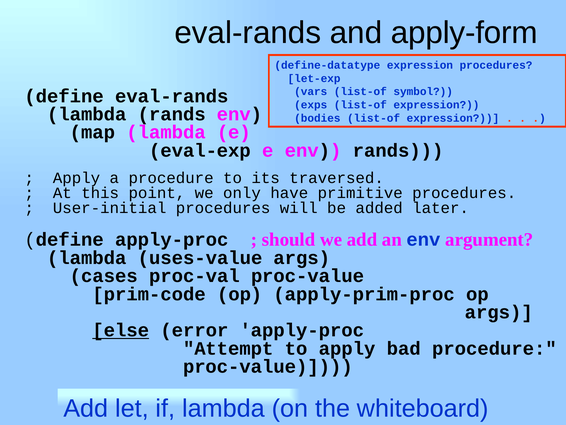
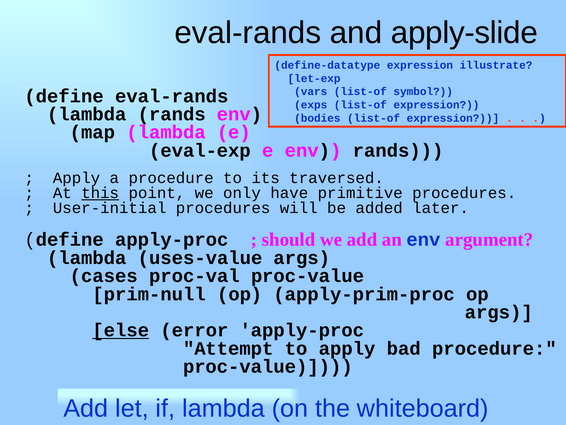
apply-form: apply-form -> apply-slide
expression procedures: procedures -> illustrate
this underline: none -> present
prim-code: prim-code -> prim-null
